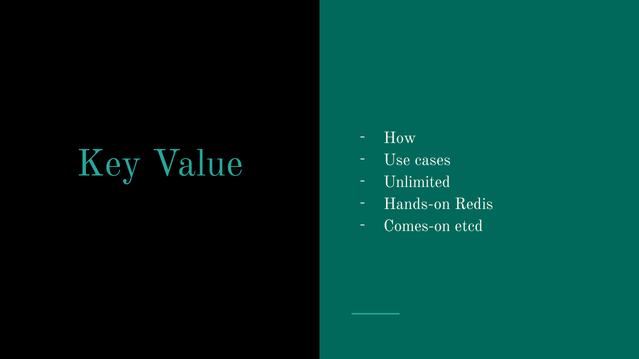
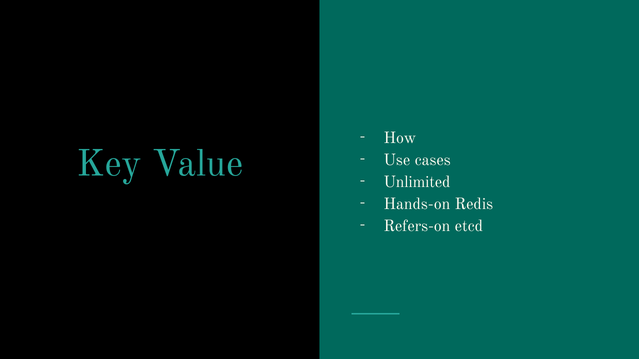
Comes-on: Comes-on -> Refers-on
